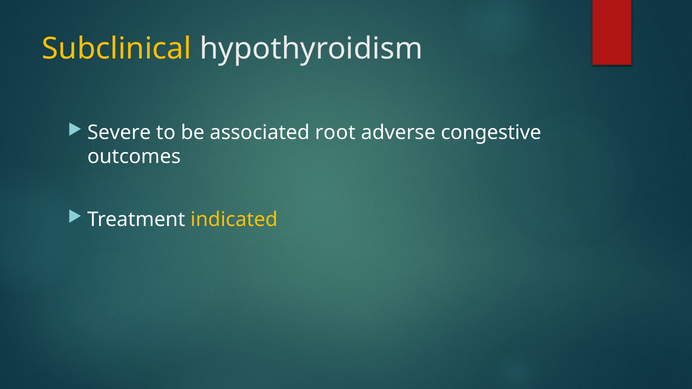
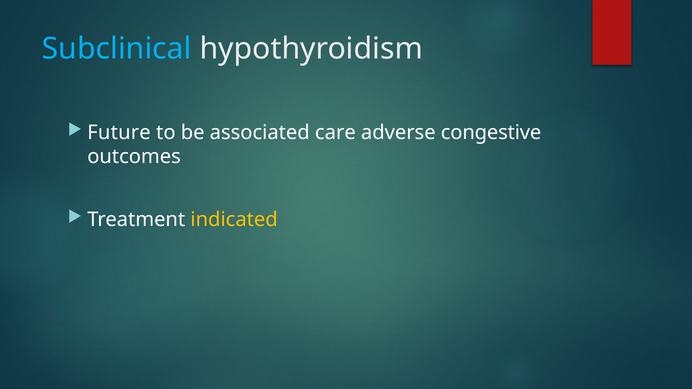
Subclinical colour: yellow -> light blue
Severe: Severe -> Future
root: root -> care
